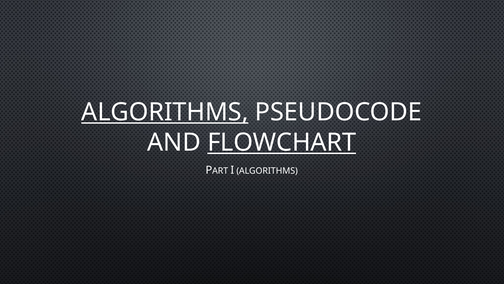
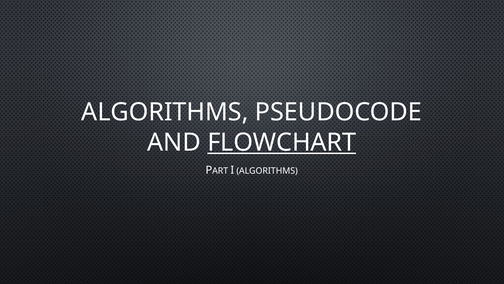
ALGORITHMS at (165, 112) underline: present -> none
